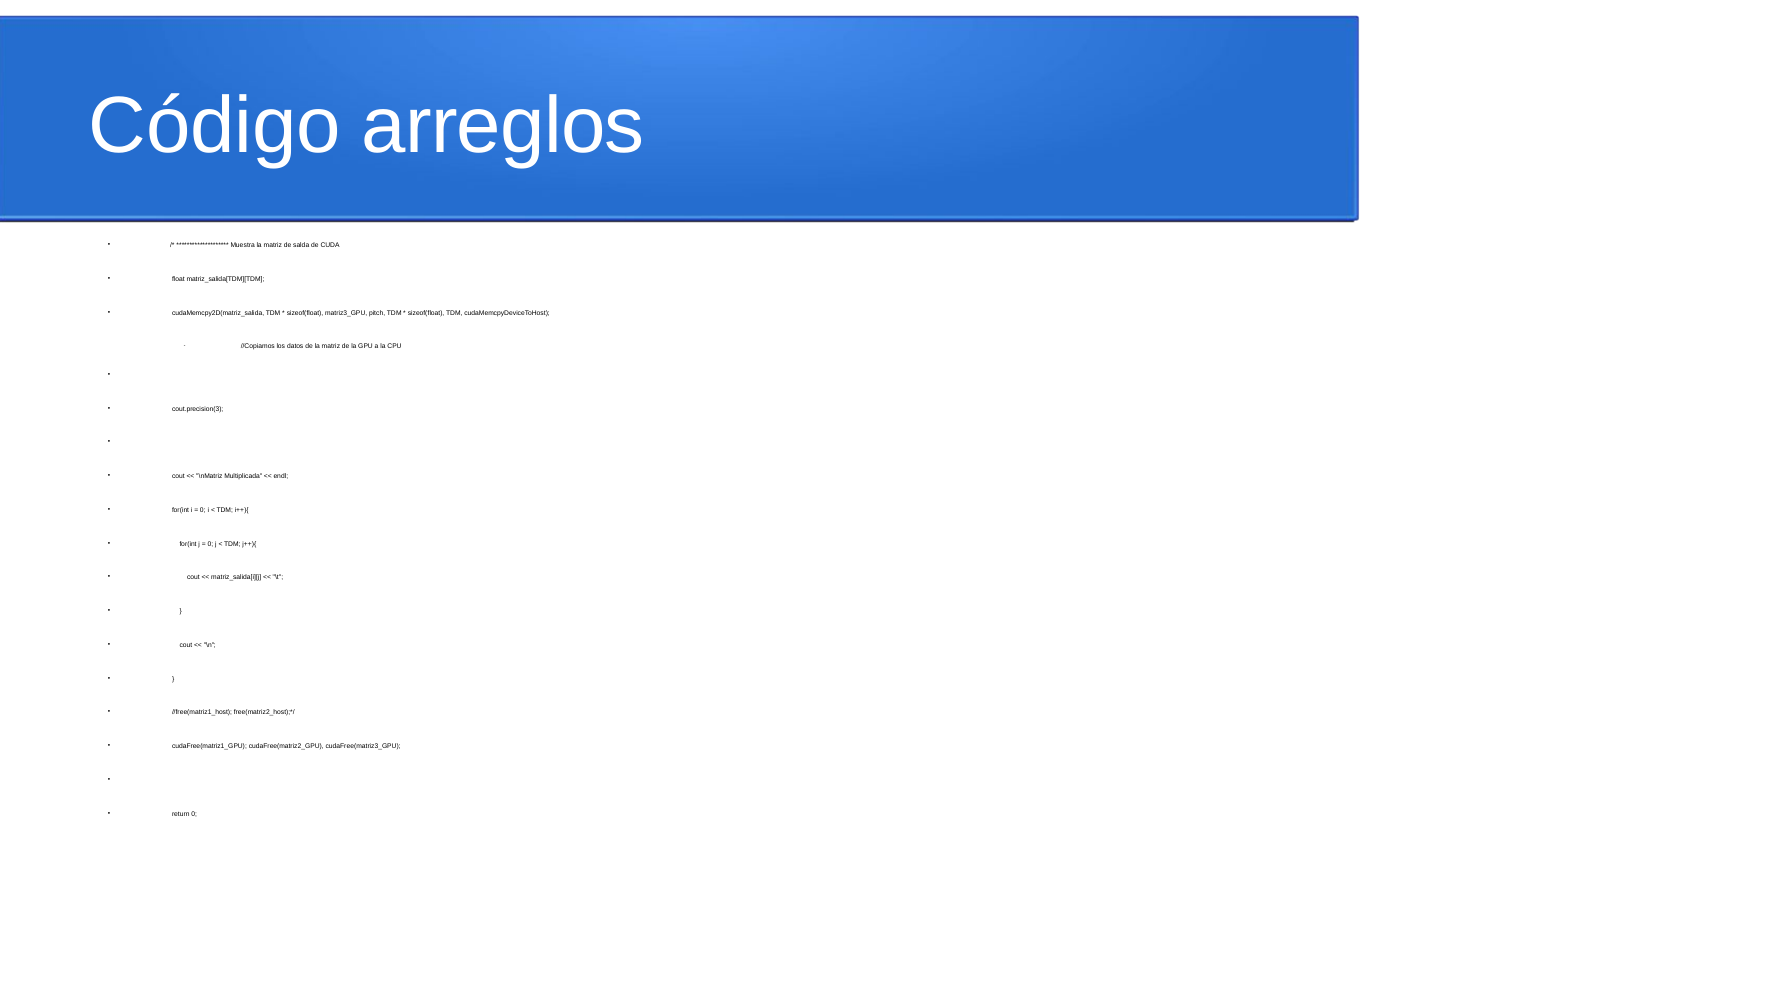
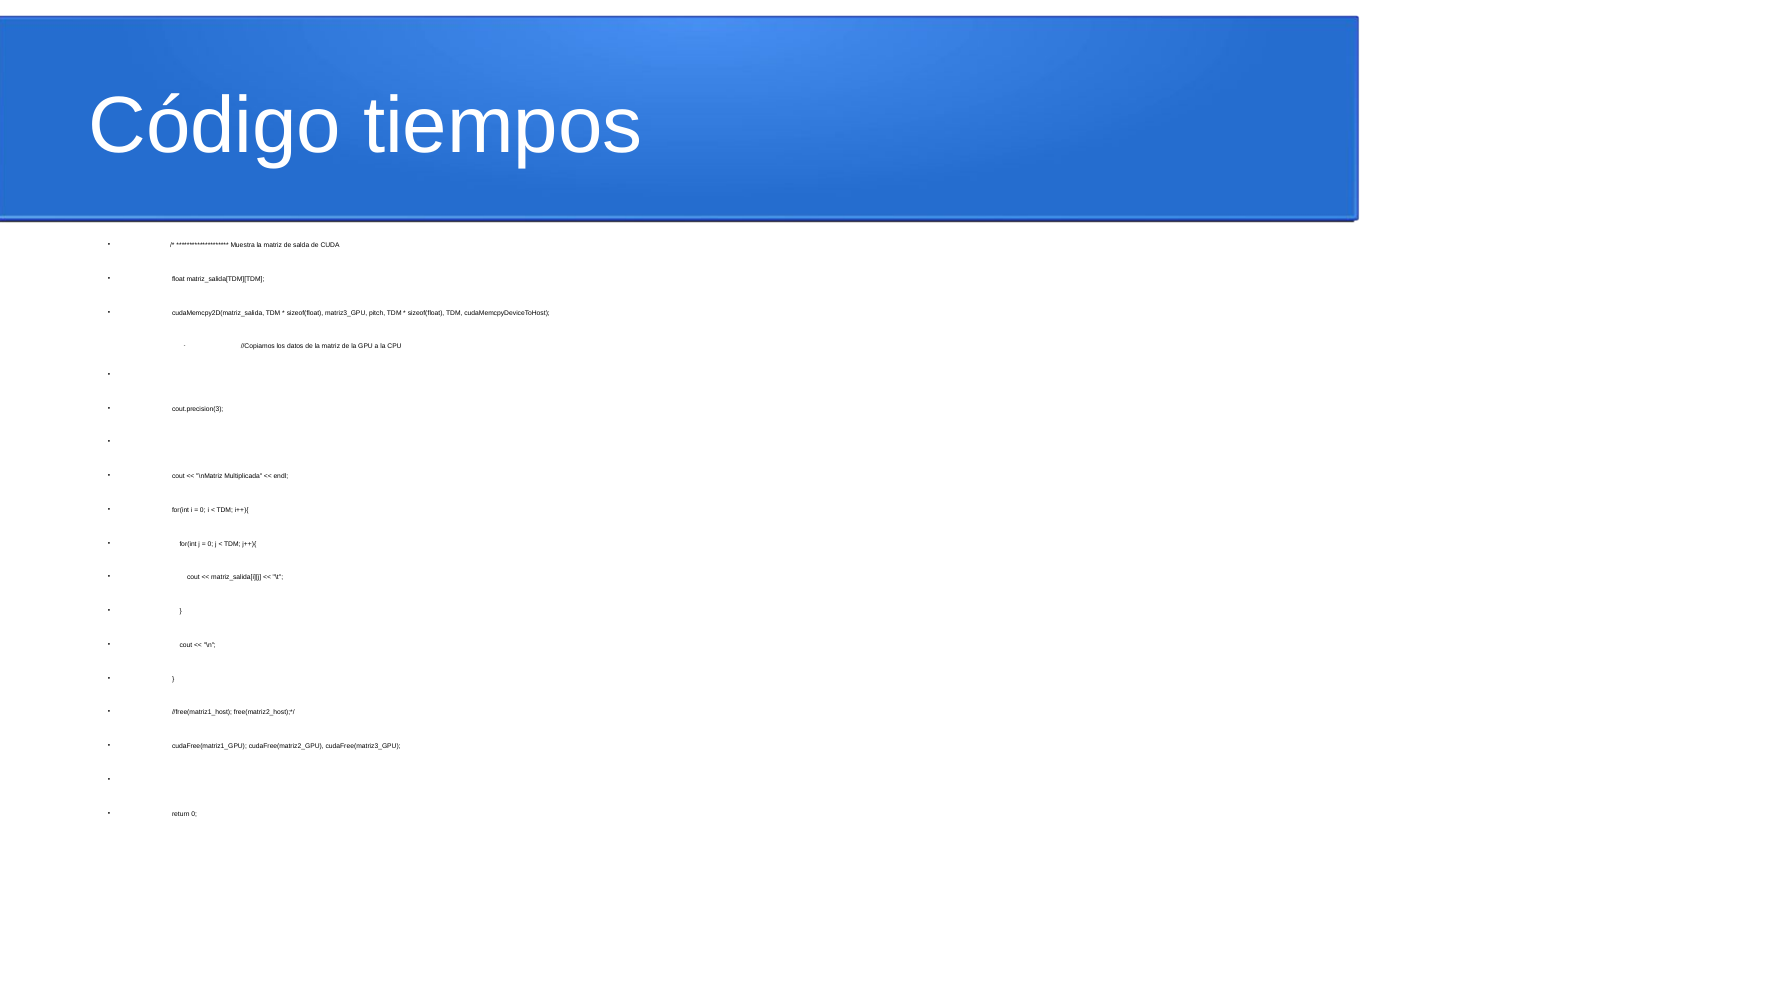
arreglos: arreglos -> tiempos
